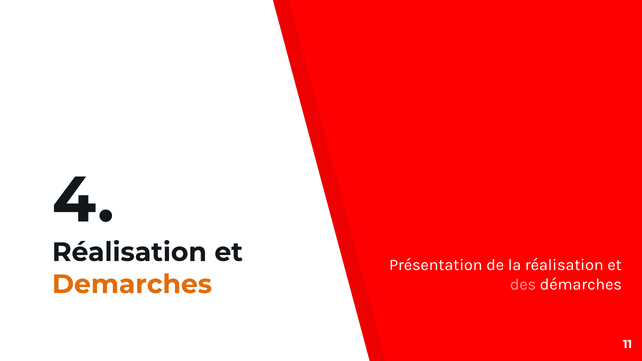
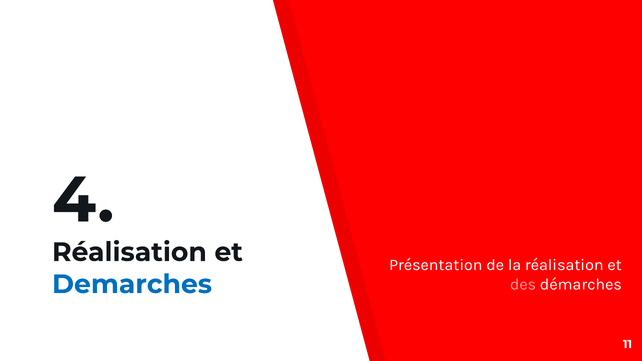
Demarches colour: orange -> blue
